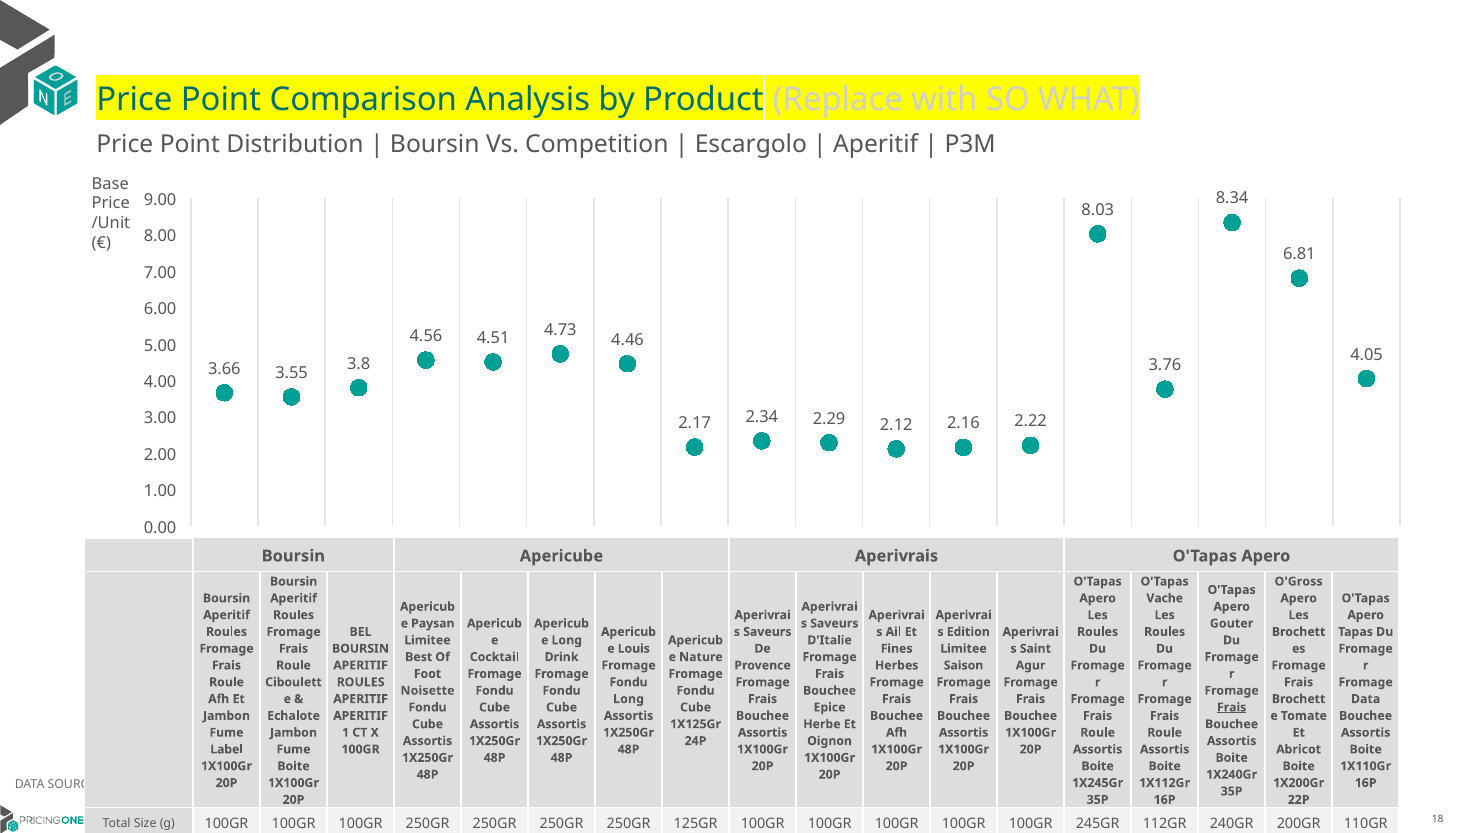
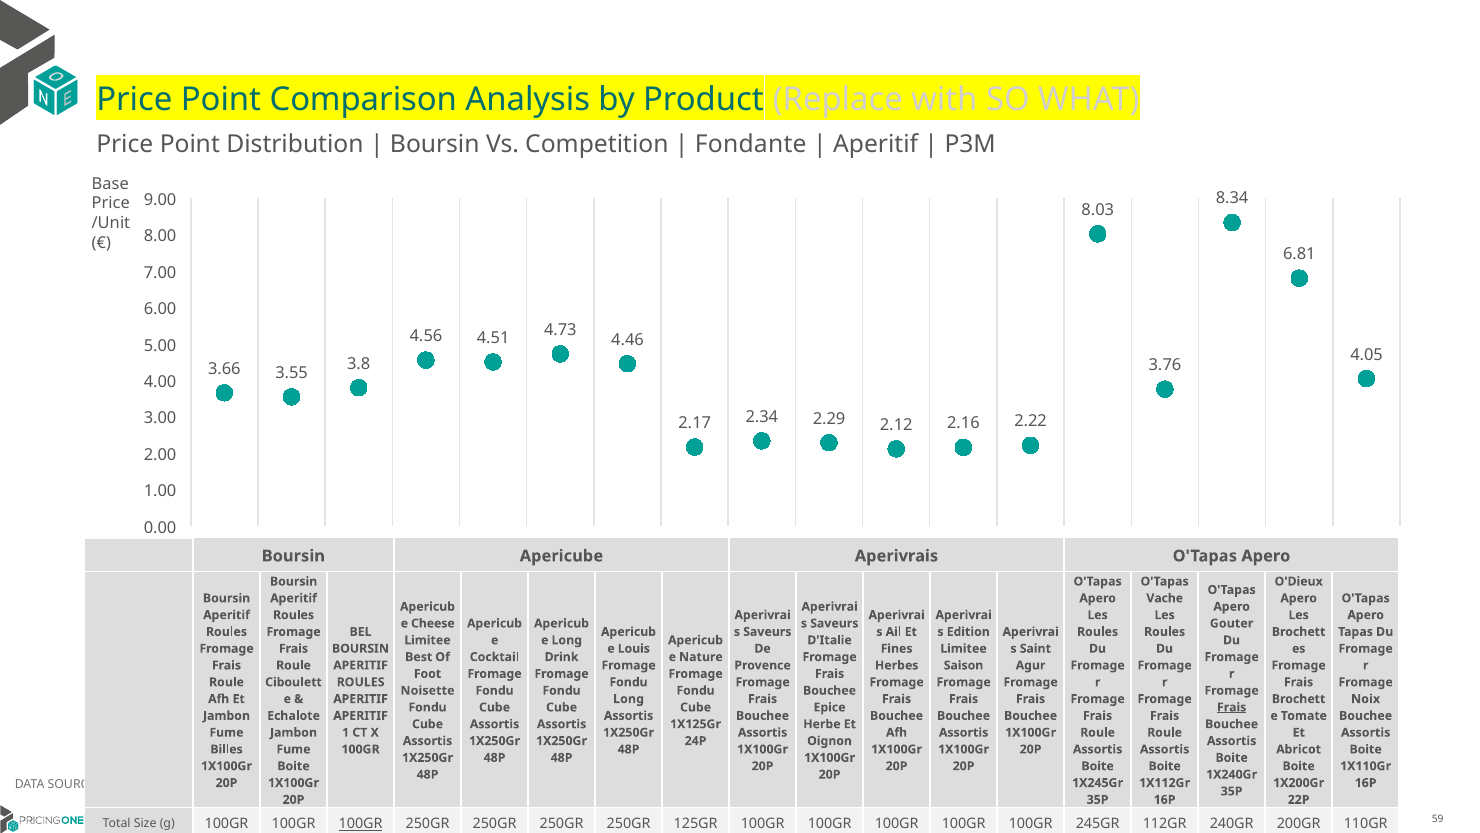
Escargolo: Escargolo -> Fondante
O'Gross: O'Gross -> O'Dieux
Paysan: Paysan -> Cheese
Data at (1366, 699): Data -> Noix
Label: Label -> Billes
18: 18 -> 59
100GR at (361, 823) underline: none -> present
